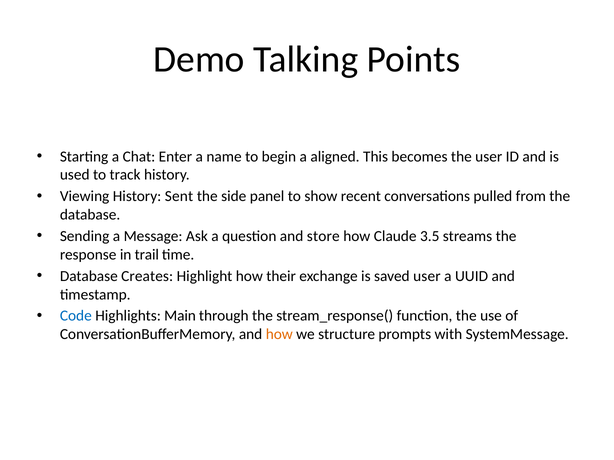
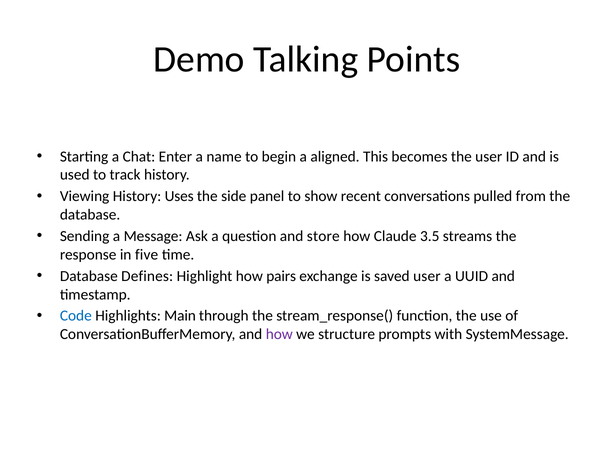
Sent: Sent -> Uses
trail: trail -> five
Creates: Creates -> Defines
their: their -> pairs
how at (279, 335) colour: orange -> purple
